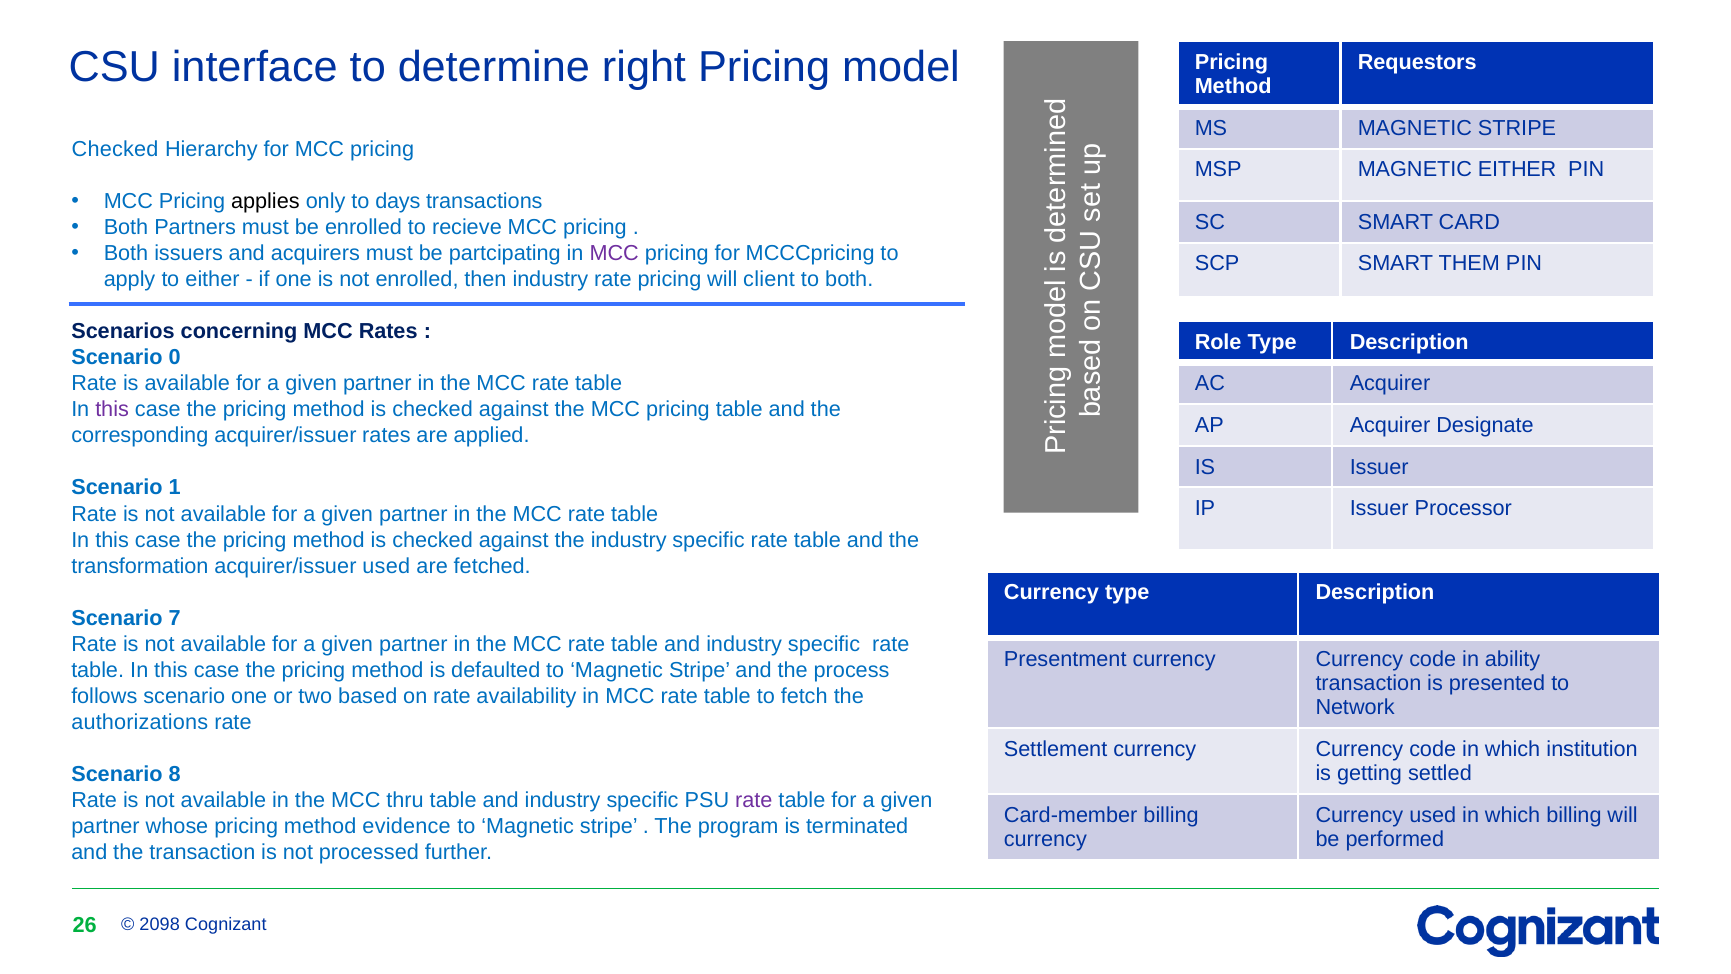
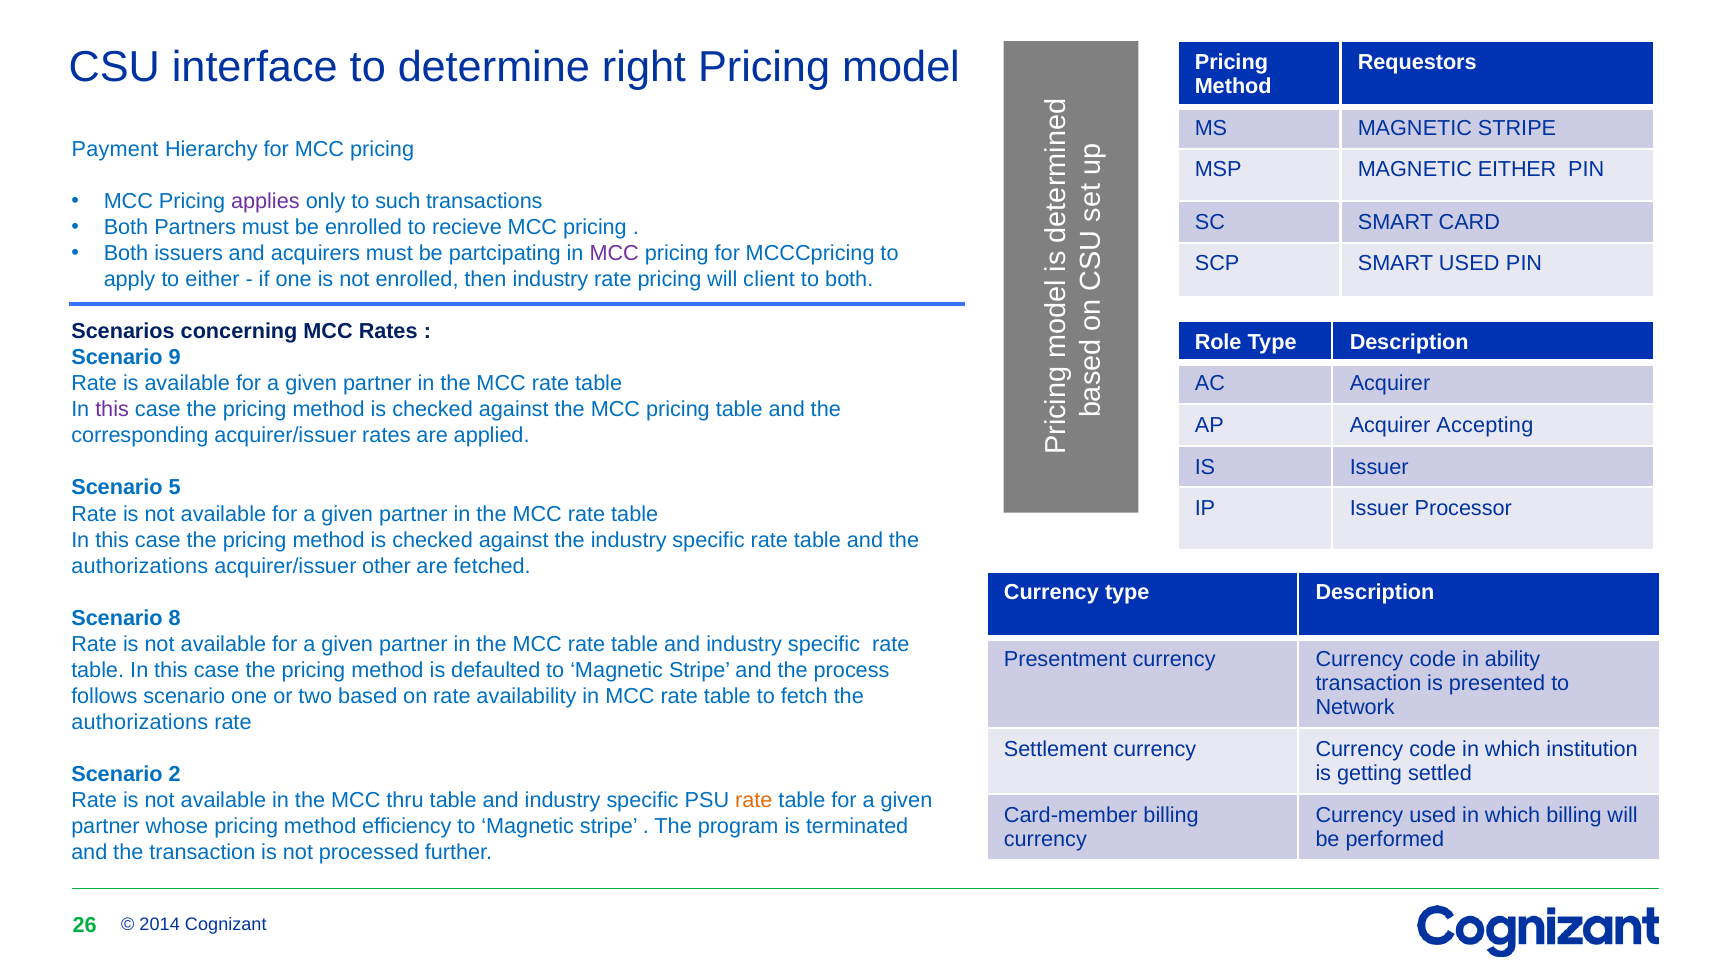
Checked at (115, 149): Checked -> Payment
applies colour: black -> purple
days: days -> such
SMART THEM: THEM -> USED
0: 0 -> 9
Designate: Designate -> Accepting
1: 1 -> 5
transformation at (140, 566): transformation -> authorizations
acquirer/issuer used: used -> other
7: 7 -> 8
8: 8 -> 2
rate at (754, 800) colour: purple -> orange
evidence: evidence -> efficiency
2098: 2098 -> 2014
